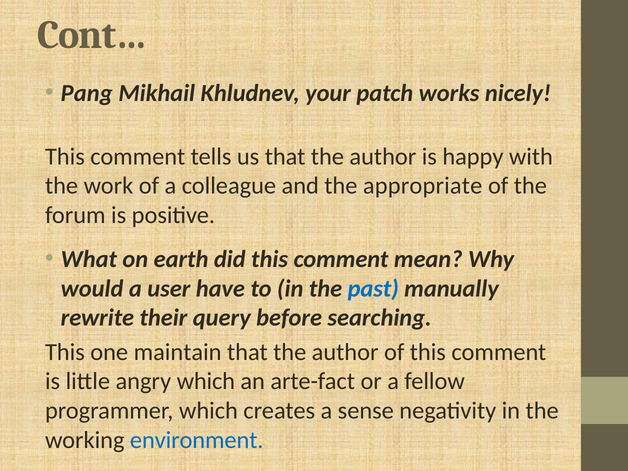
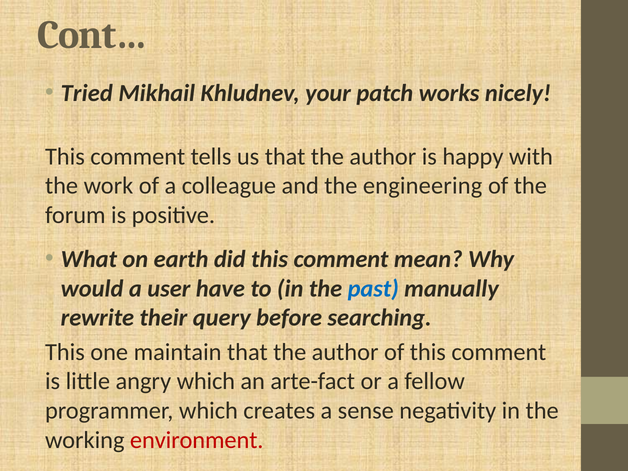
Pang: Pang -> Tried
appropriate: appropriate -> engineering
environment colour: blue -> red
